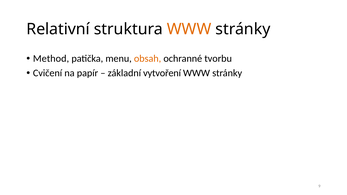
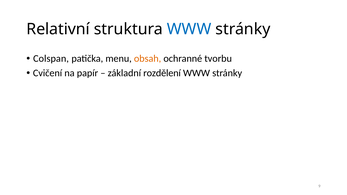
WWW at (189, 29) colour: orange -> blue
Method: Method -> Colspan
vytvoření: vytvoření -> rozdělení
